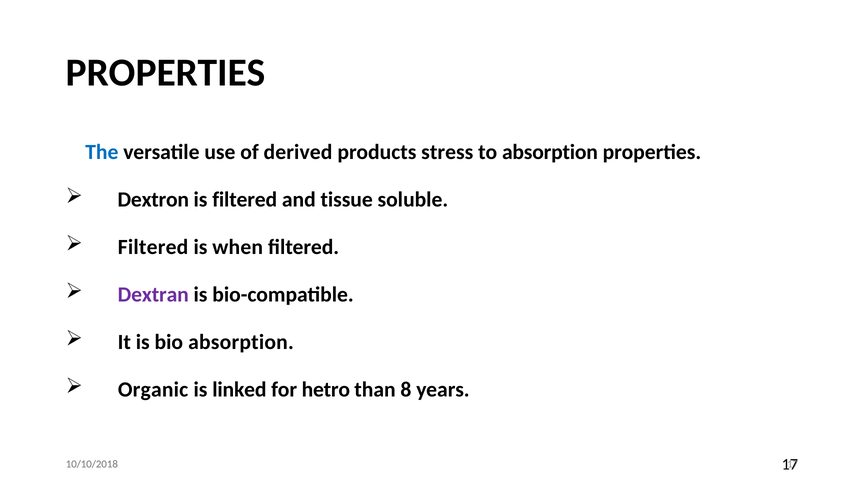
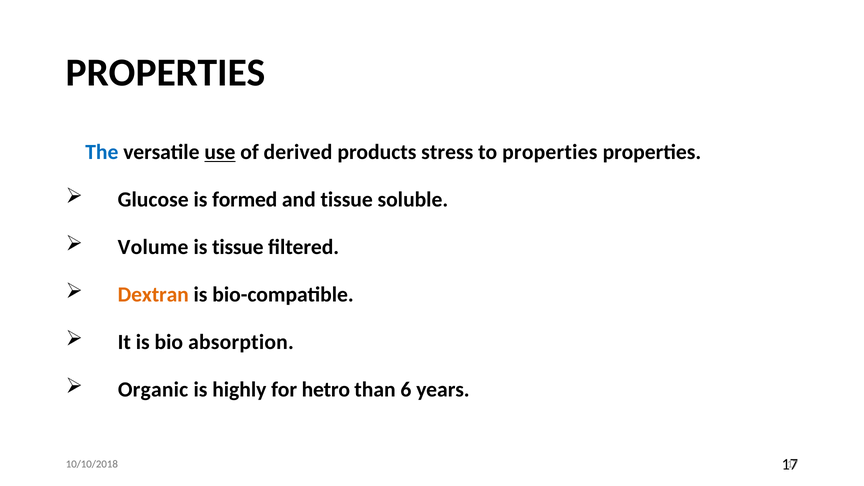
use underline: none -> present
to absorption: absorption -> properties
Dextron: Dextron -> Glucose
is filtered: filtered -> formed
Filtered at (153, 247): Filtered -> Volume
is when: when -> tissue
Dextran colour: purple -> orange
linked: linked -> highly
8: 8 -> 6
